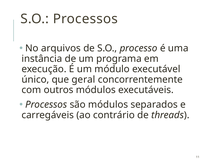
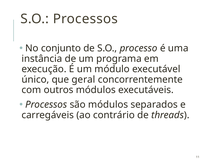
arquivos: arquivos -> conjunto
